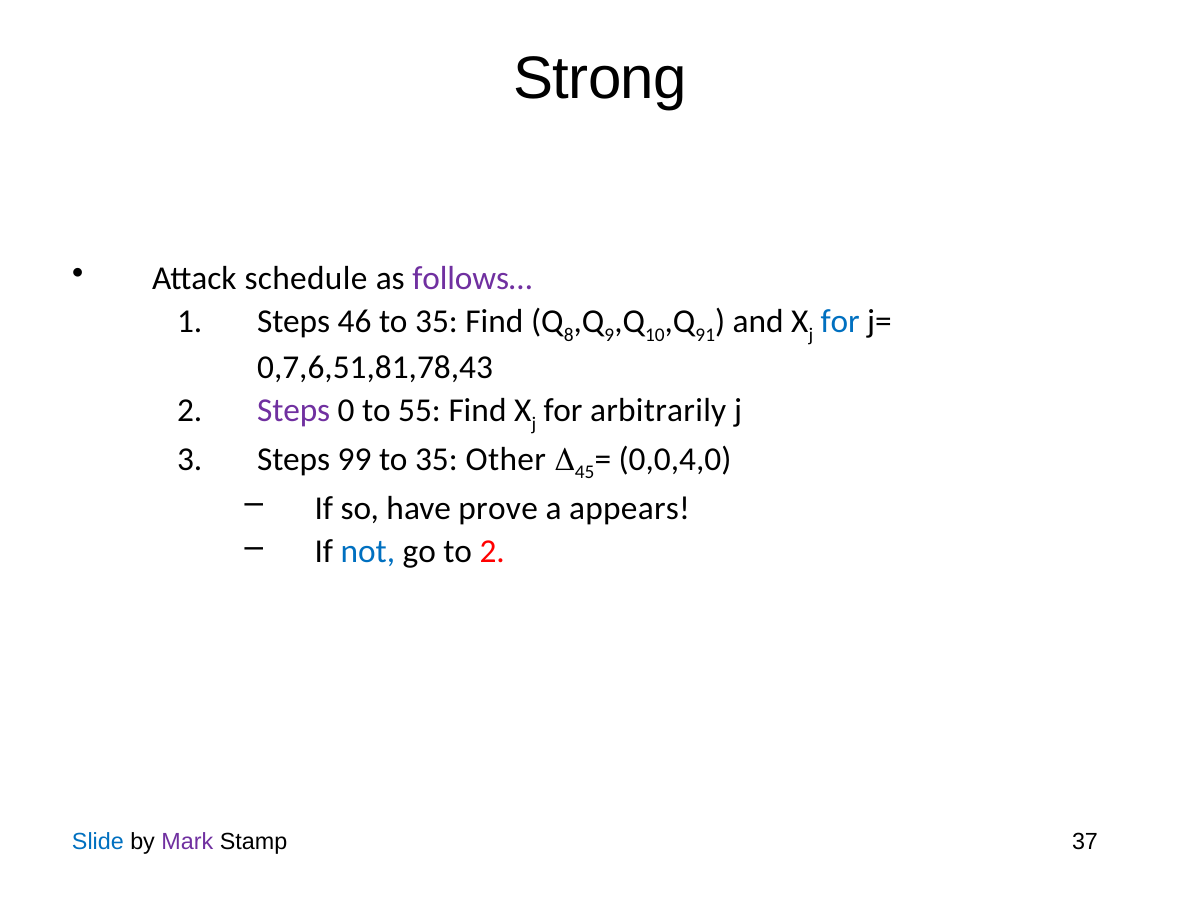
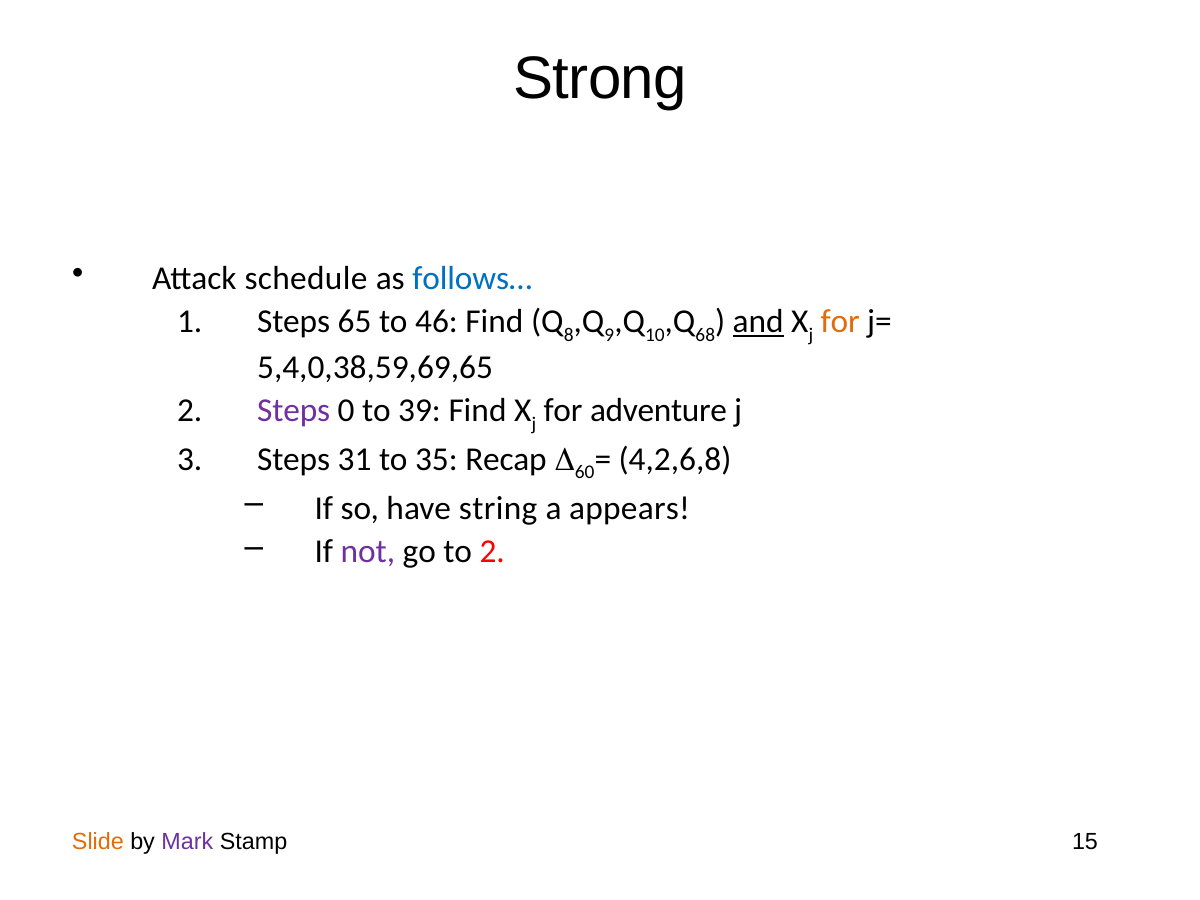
follows… colour: purple -> blue
46: 46 -> 65
35 at (437, 322): 35 -> 46
91: 91 -> 68
and underline: none -> present
for at (840, 322) colour: blue -> orange
0,7,6,51,81,78,43: 0,7,6,51,81,78,43 -> 5,4,0,38,59,69,65
55: 55 -> 39
arbitrarily: arbitrarily -> adventure
99: 99 -> 31
Other: Other -> Recap
45: 45 -> 60
0,0,4,0: 0,0,4,0 -> 4,2,6,8
prove: prove -> string
not colour: blue -> purple
Slide colour: blue -> orange
37: 37 -> 15
